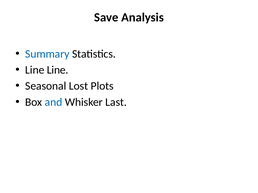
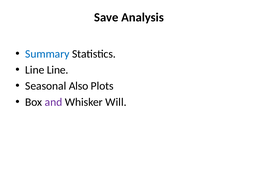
Lost: Lost -> Also
and colour: blue -> purple
Last: Last -> Will
